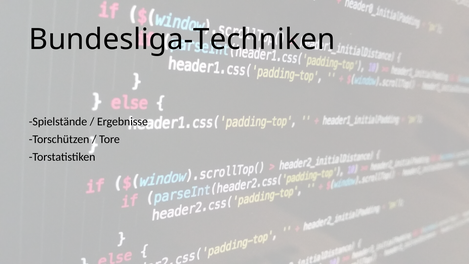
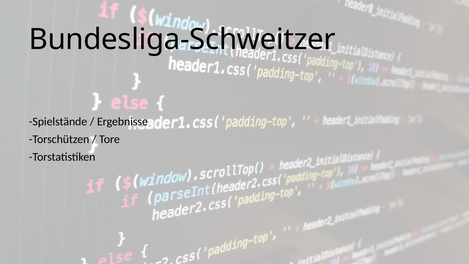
Bundesliga-Techniken: Bundesliga-Techniken -> Bundesliga-Schweitzer
